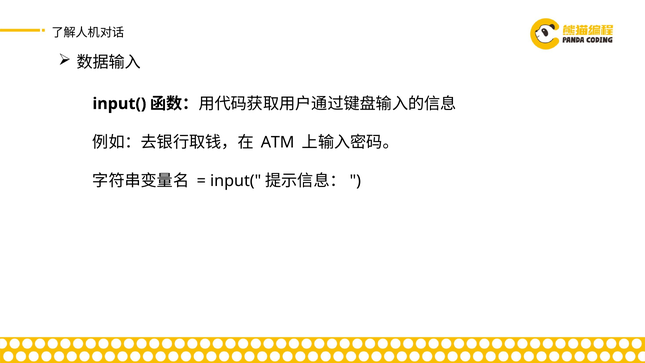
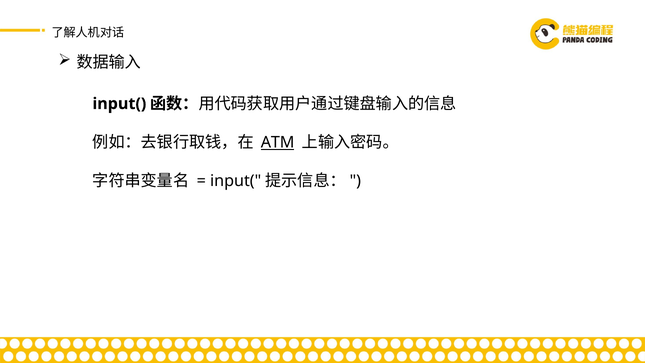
ATM underline: none -> present
